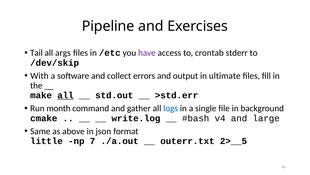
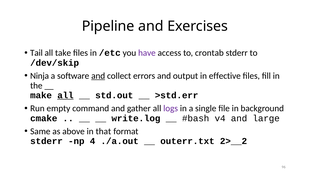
args: args -> take
With: With -> Ninja
and at (98, 76) underline: none -> present
ultimate: ultimate -> effective
month: month -> empty
logs colour: blue -> purple
json: json -> that
little at (46, 141): little -> stderr
7: 7 -> 4
2>__5: 2>__5 -> 2>__2
